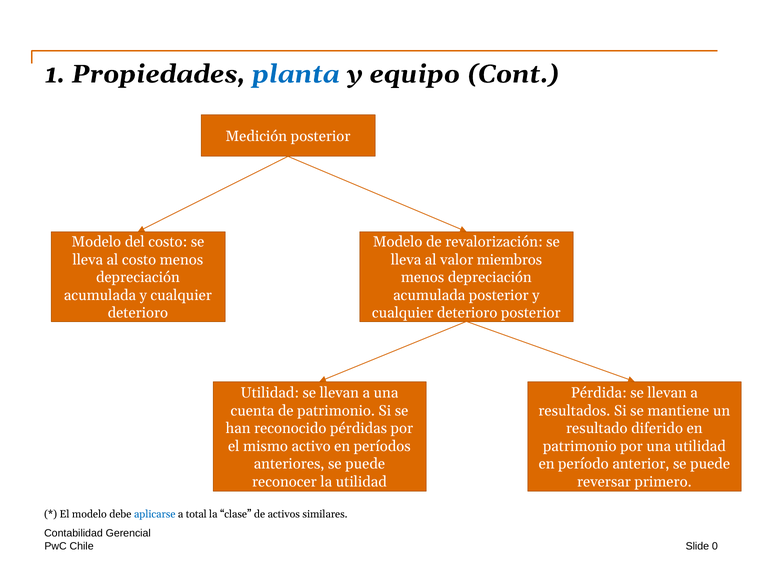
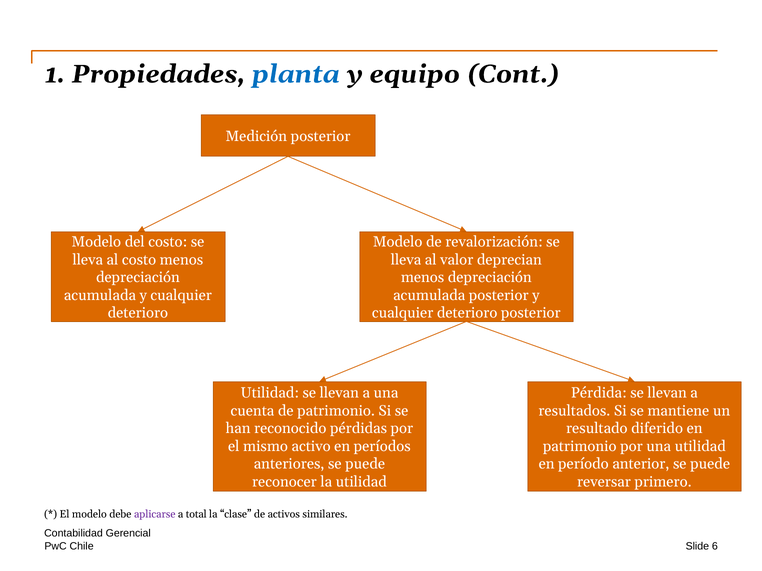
miembros: miembros -> deprecian
aplicarse colour: blue -> purple
0: 0 -> 6
